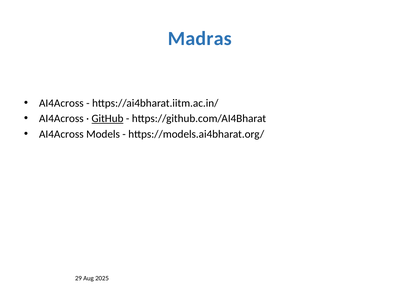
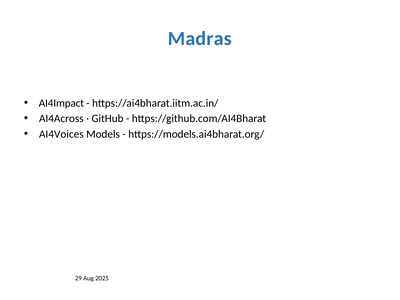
AI4Across at (61, 103): AI4Across -> AI4Impact
GitHub underline: present -> none
AI4Across at (61, 134): AI4Across -> AI4Voices
